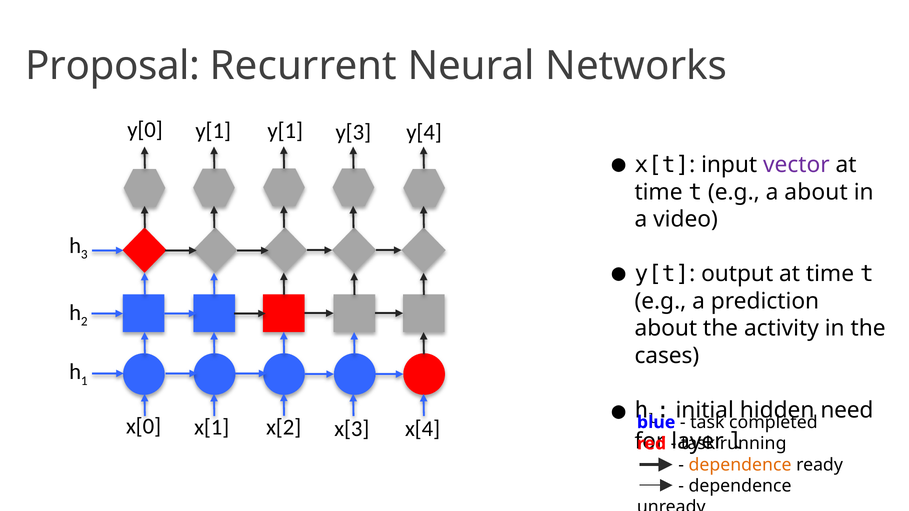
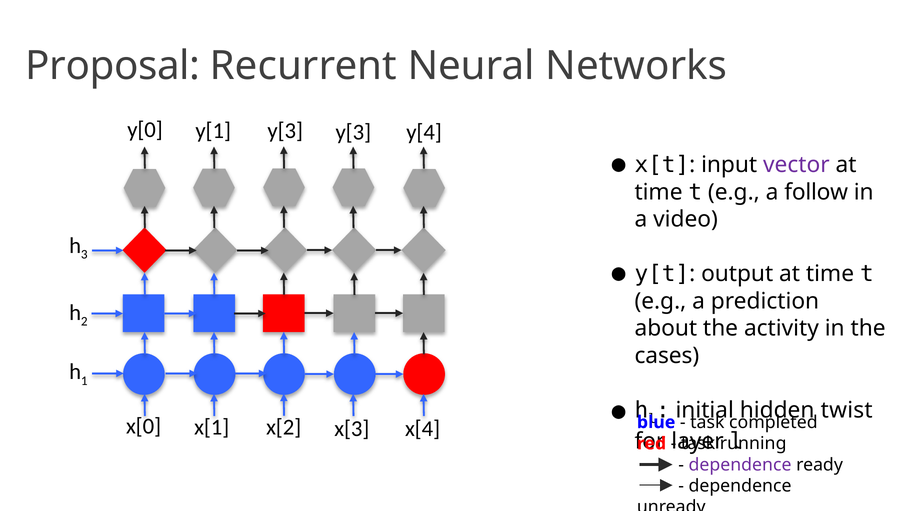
y[1 y[1: y[1 -> y[3
a about: about -> follow
need: need -> twist
dependence at (740, 465) colour: orange -> purple
